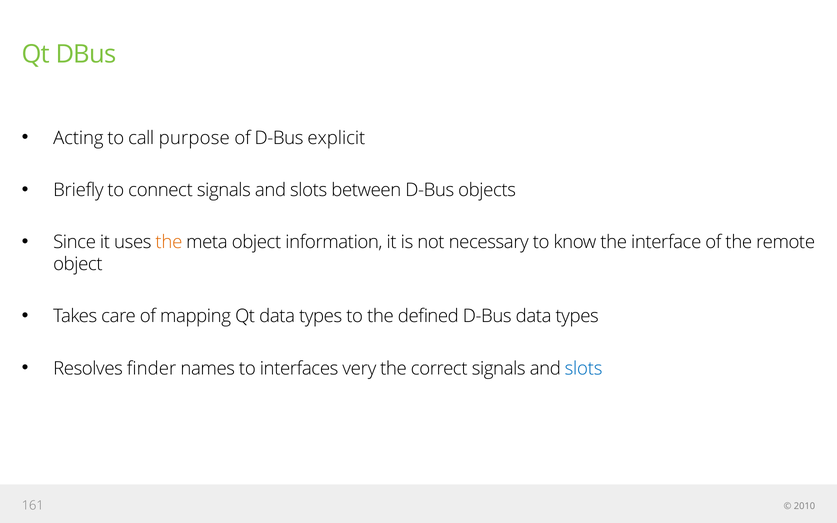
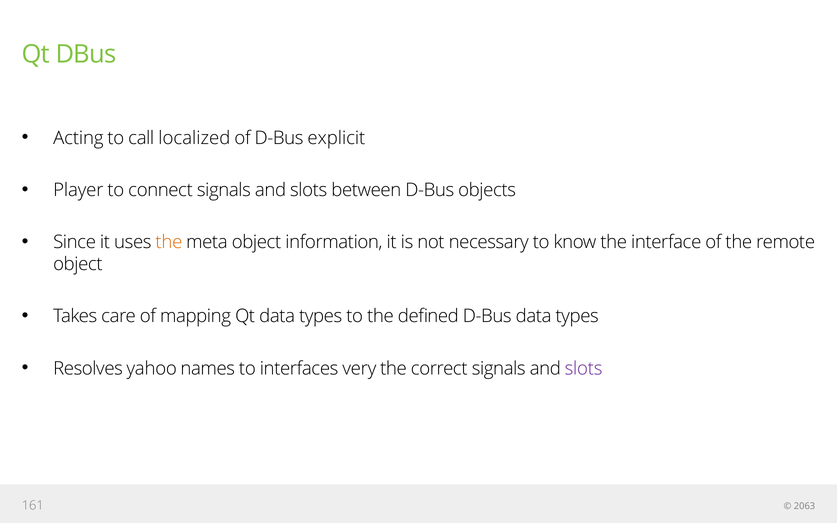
purpose: purpose -> localized
Briefly: Briefly -> Player
finder: finder -> yahoo
slots at (584, 369) colour: blue -> purple
2010: 2010 -> 2063
